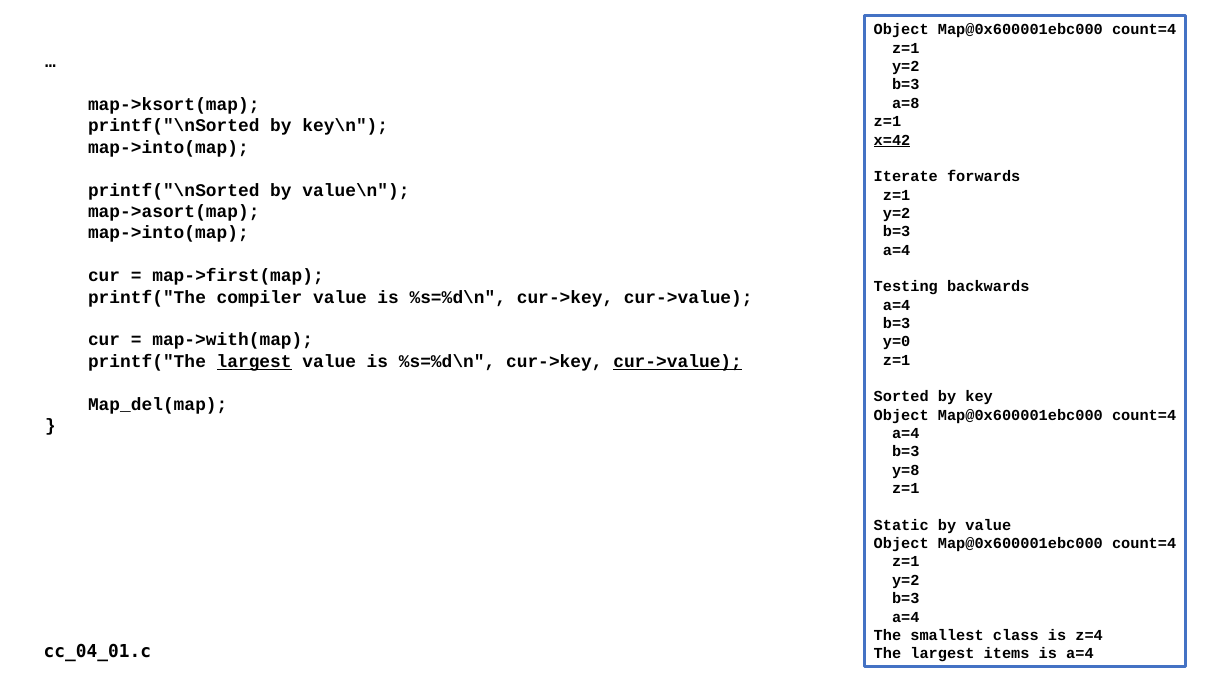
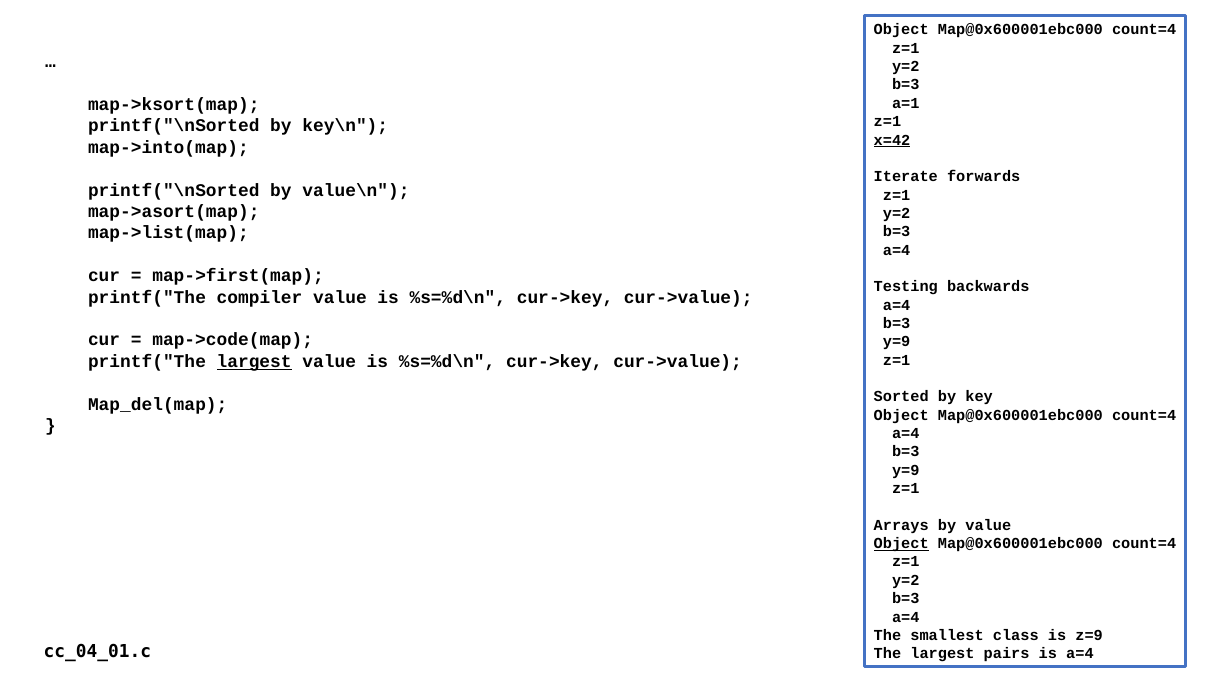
a=8: a=8 -> a=1
map->into(map at (168, 233): map->into(map -> map->list(map
map->with(map: map->with(map -> map->code(map
y=0 at (897, 342): y=0 -> y=9
cur->value at (678, 361) underline: present -> none
y=8 at (906, 470): y=8 -> y=9
Static: Static -> Arrays
Object at (901, 544) underline: none -> present
z=4: z=4 -> z=9
items: items -> pairs
